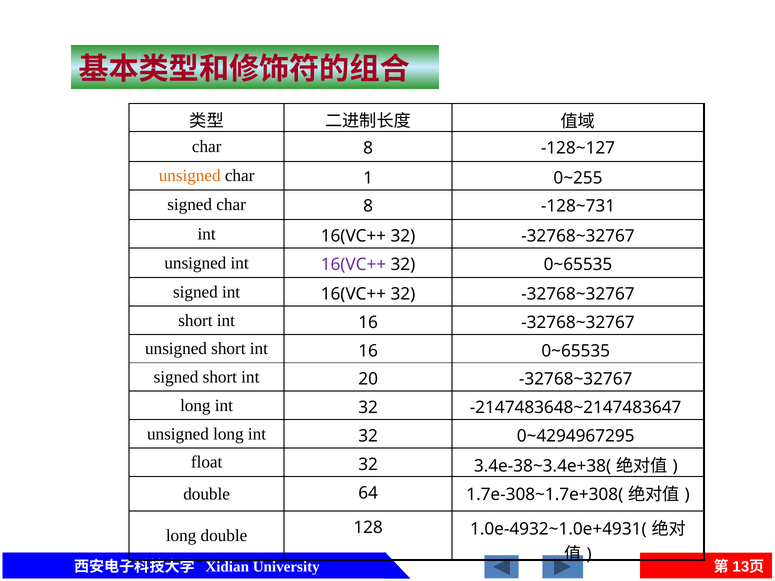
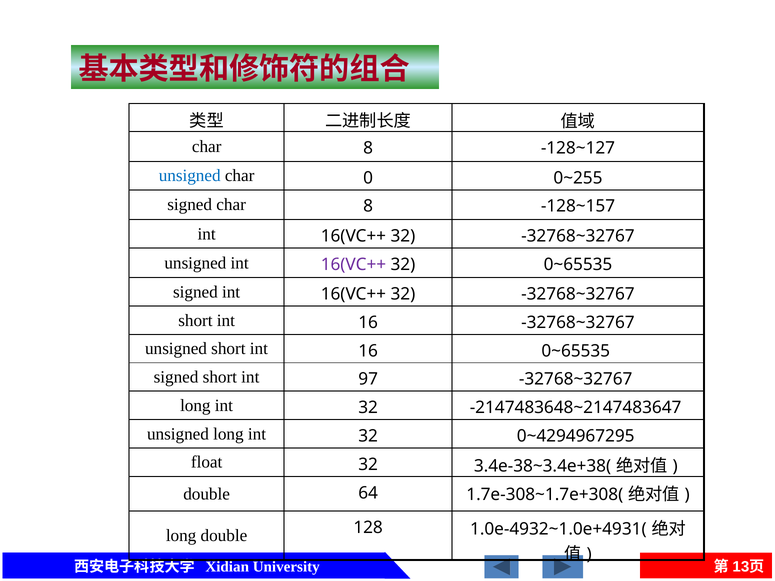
unsigned at (190, 176) colour: orange -> blue
1: 1 -> 0
-128~731: -128~731 -> -128~157
20: 20 -> 97
